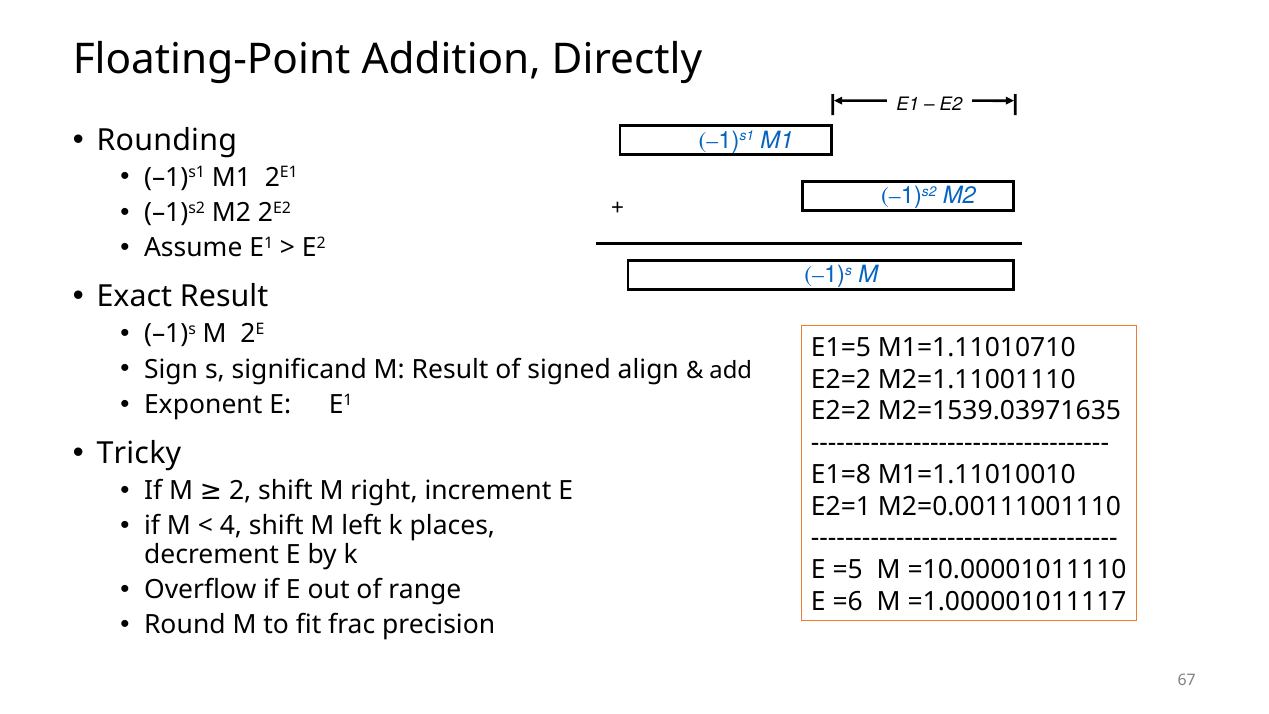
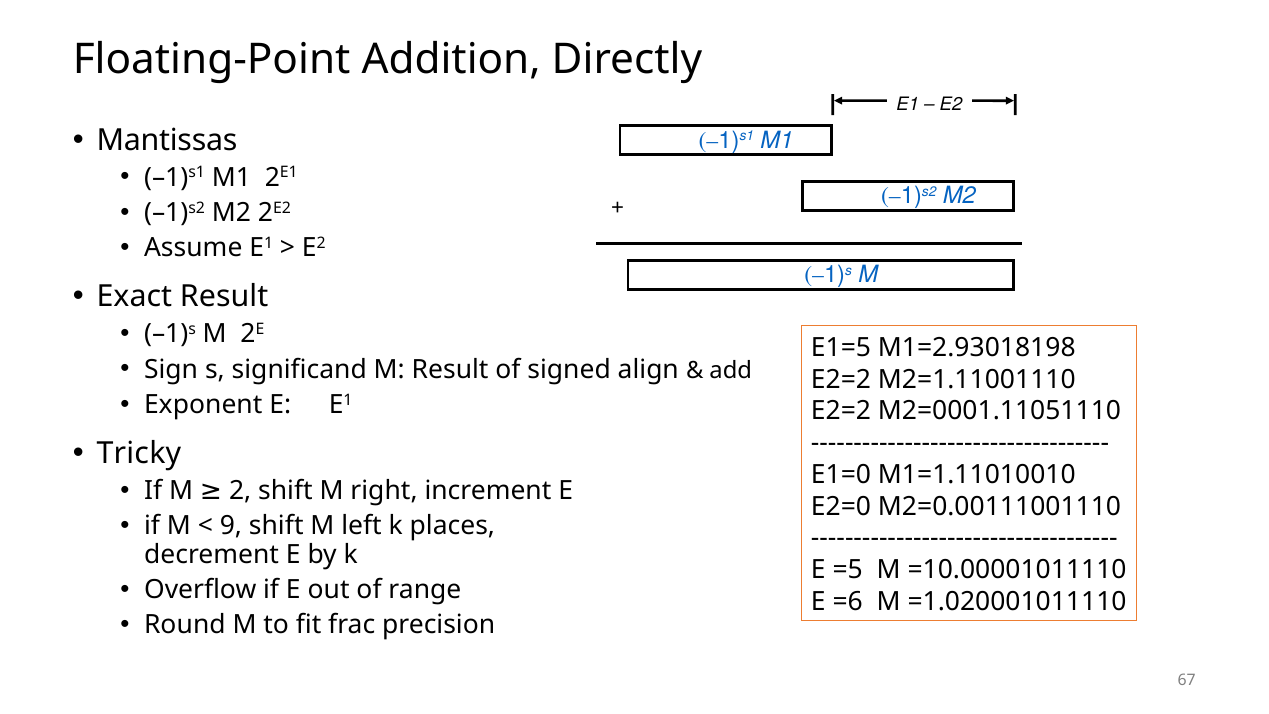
Rounding: Rounding -> Mantissas
M1=1.11010710: M1=1.11010710 -> M1=2.93018198
M2=1539.03971635: M2=1539.03971635 -> M2=0001.11051110
E1=8: E1=8 -> E1=0
E2=1: E2=1 -> E2=0
4: 4 -> 9
=1.000001011117: =1.000001011117 -> =1.020001011110
